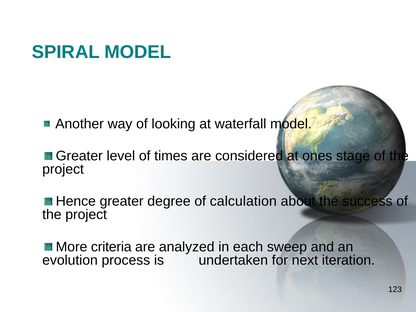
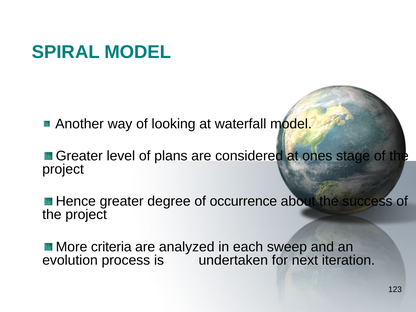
times: times -> plans
calculation: calculation -> occurrence
